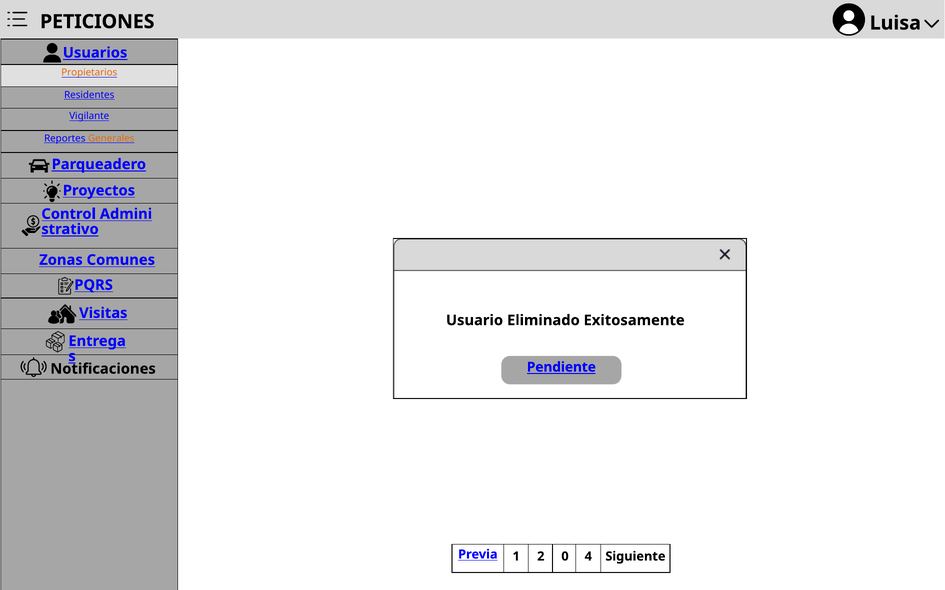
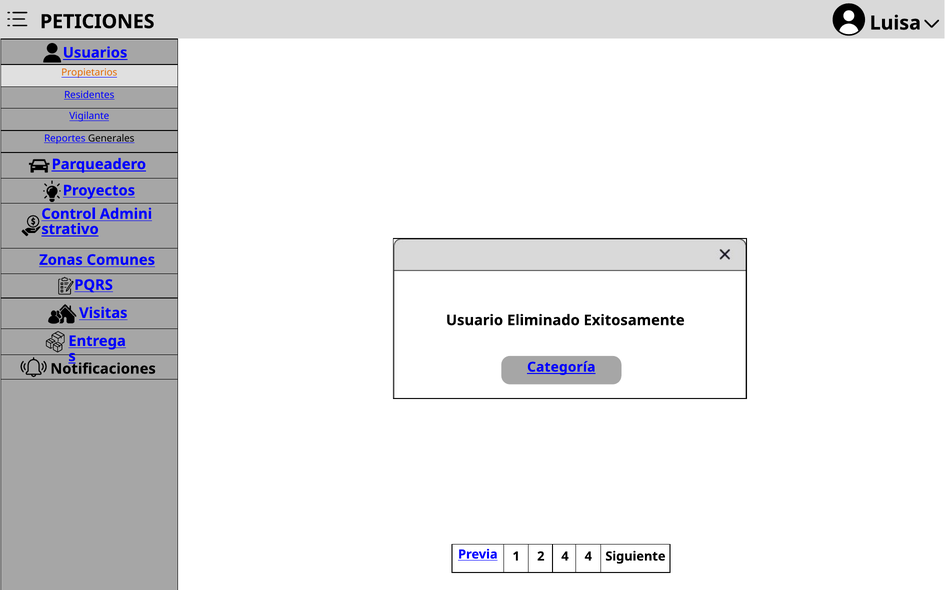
Generales colour: orange -> black
Pendiente: Pendiente -> Categoría
2 0: 0 -> 4
